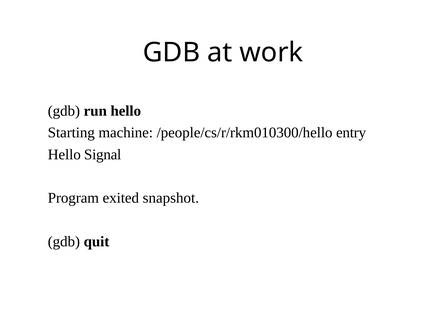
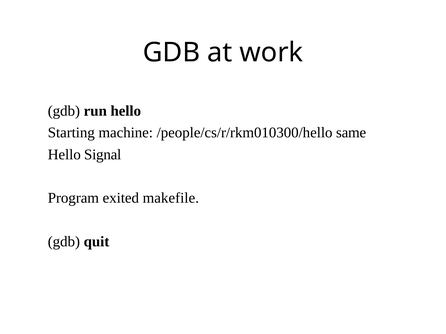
entry: entry -> same
snapshot: snapshot -> makefile
